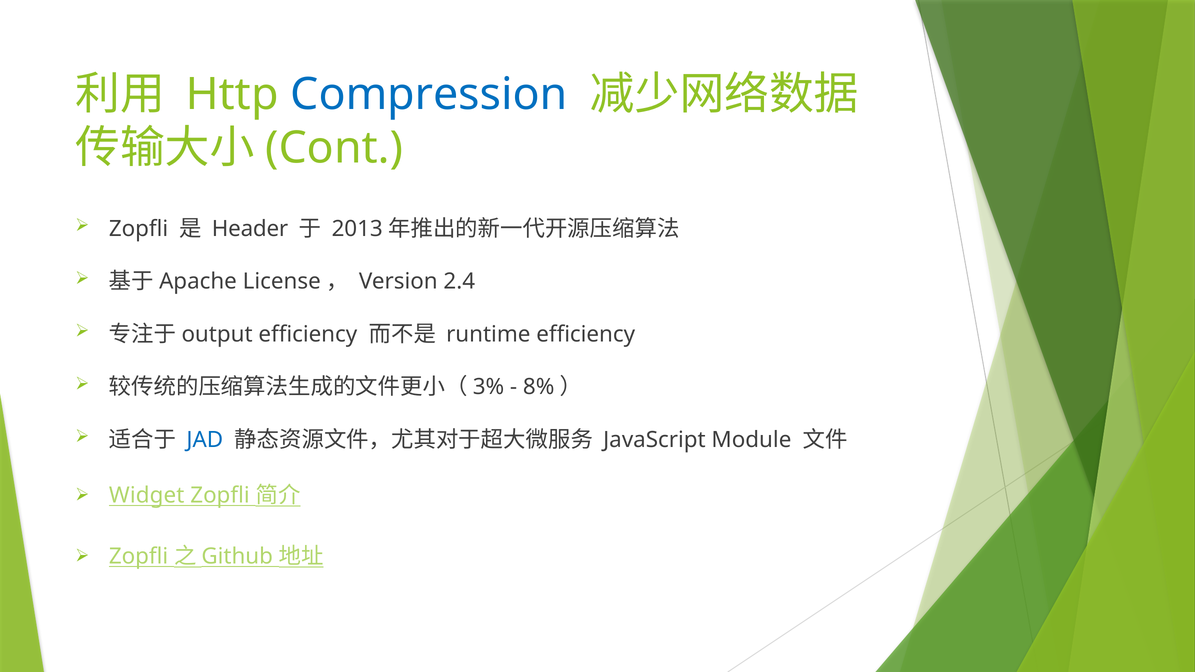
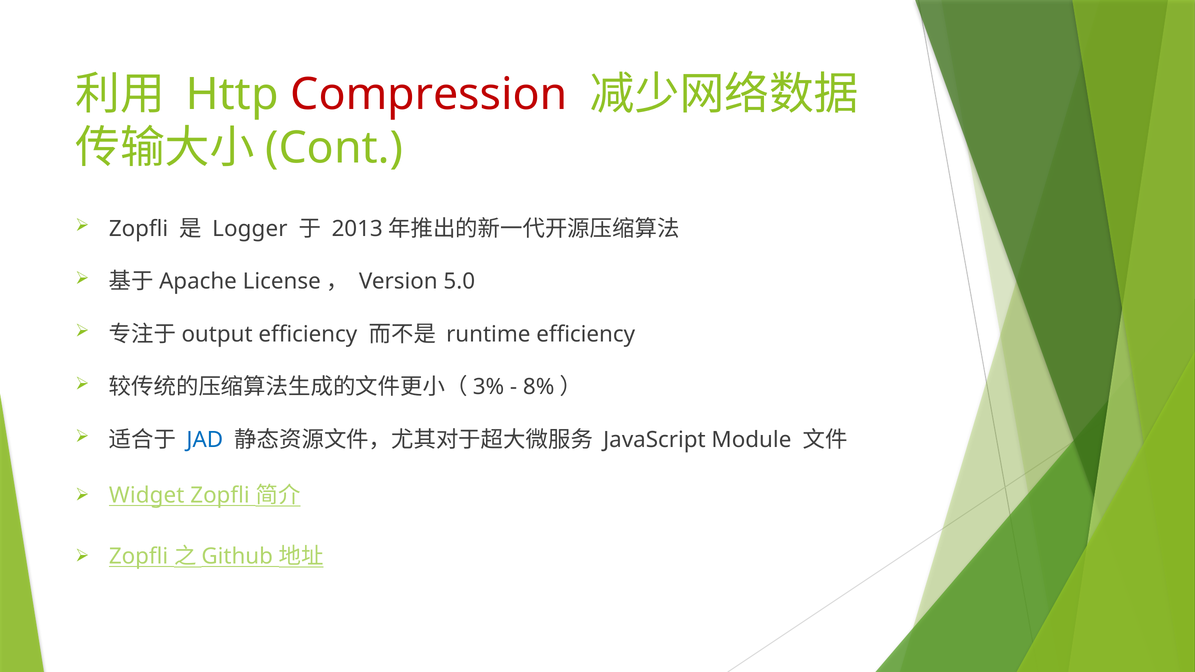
Compression colour: blue -> red
Header: Header -> Logger
2.4: 2.4 -> 5.0
